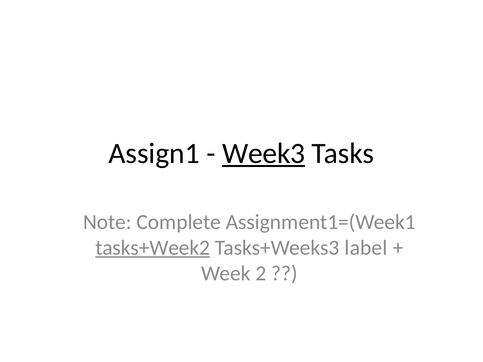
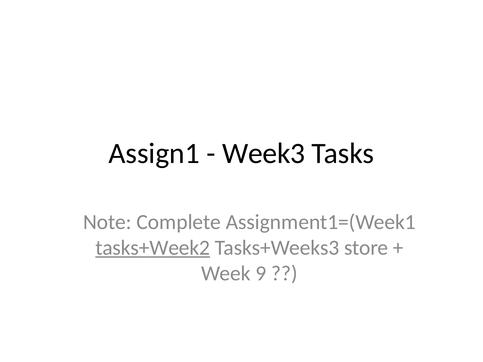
Week3 underline: present -> none
label: label -> store
2: 2 -> 9
